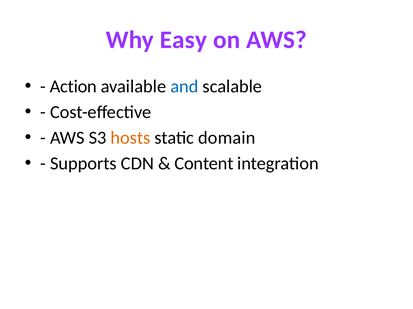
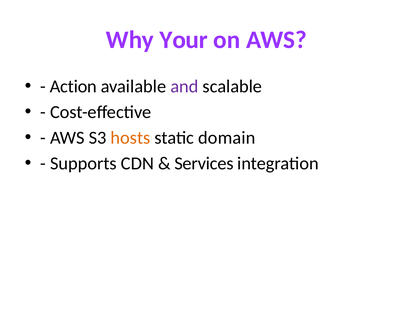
Easy: Easy -> Your
and colour: blue -> purple
Content: Content -> Services
